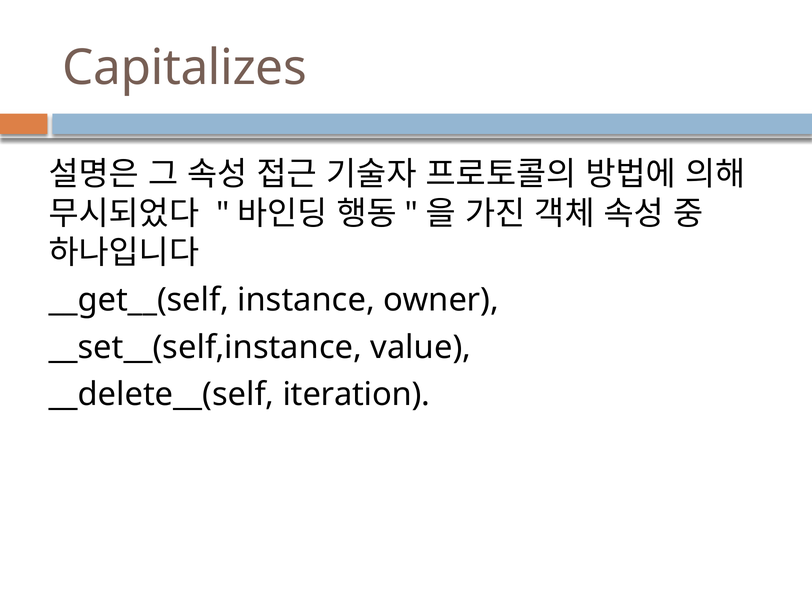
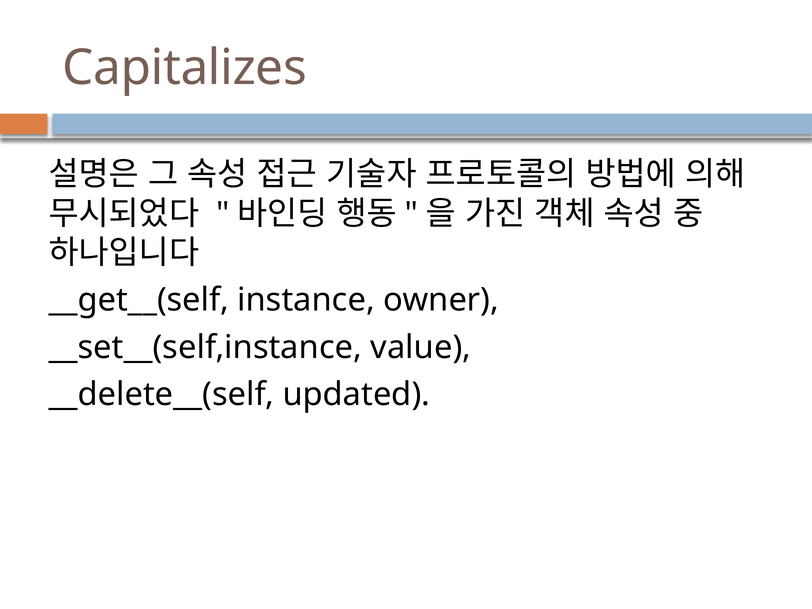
iteration: iteration -> updated
